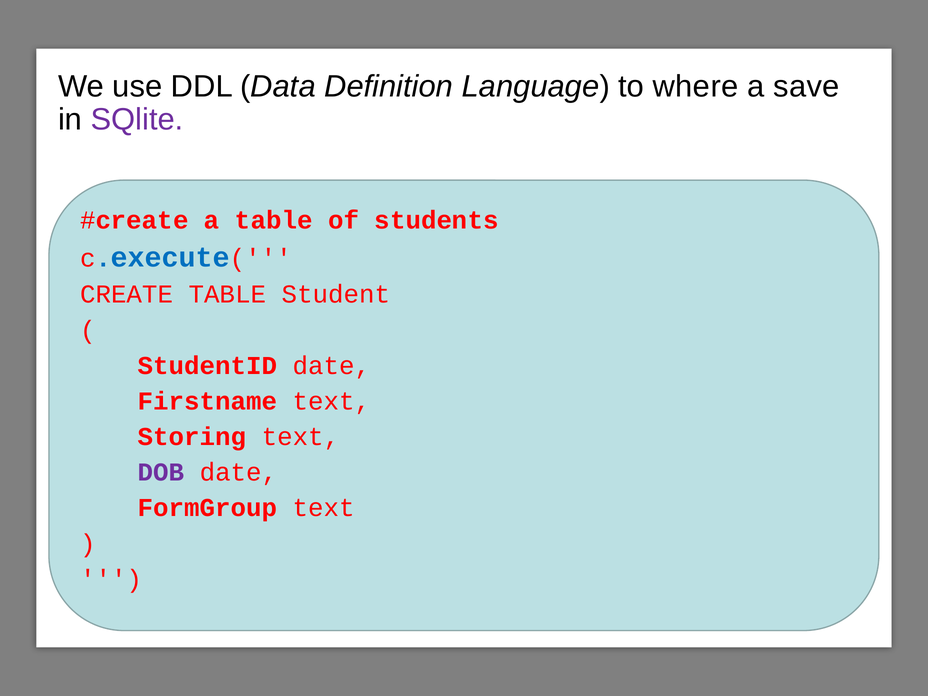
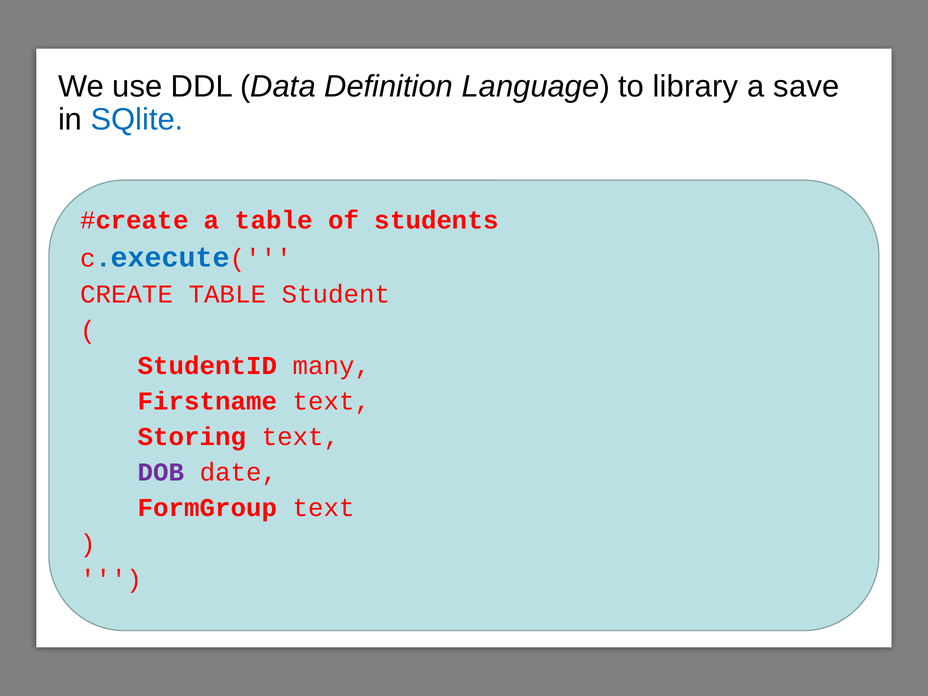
where: where -> library
SQlite colour: purple -> blue
StudentID date: date -> many
